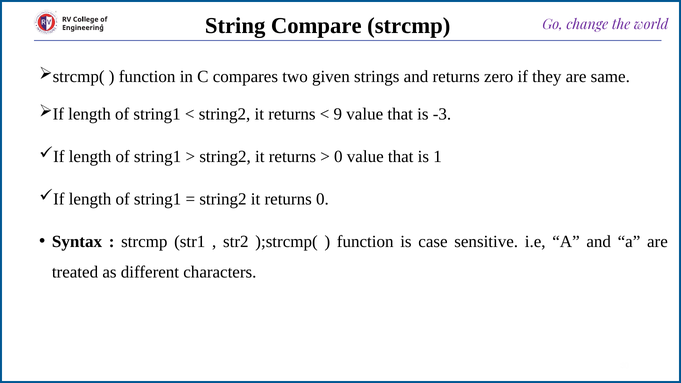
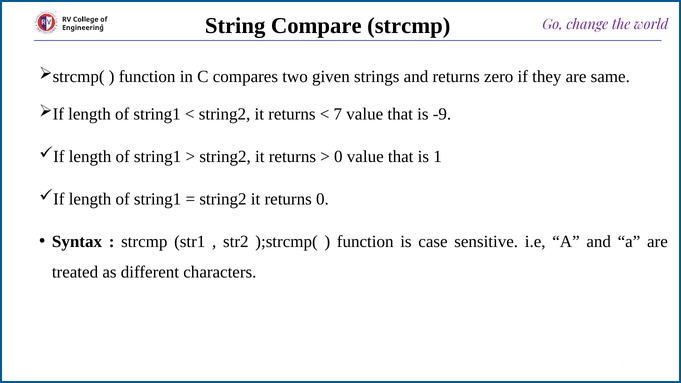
9: 9 -> 7
-3: -3 -> -9
